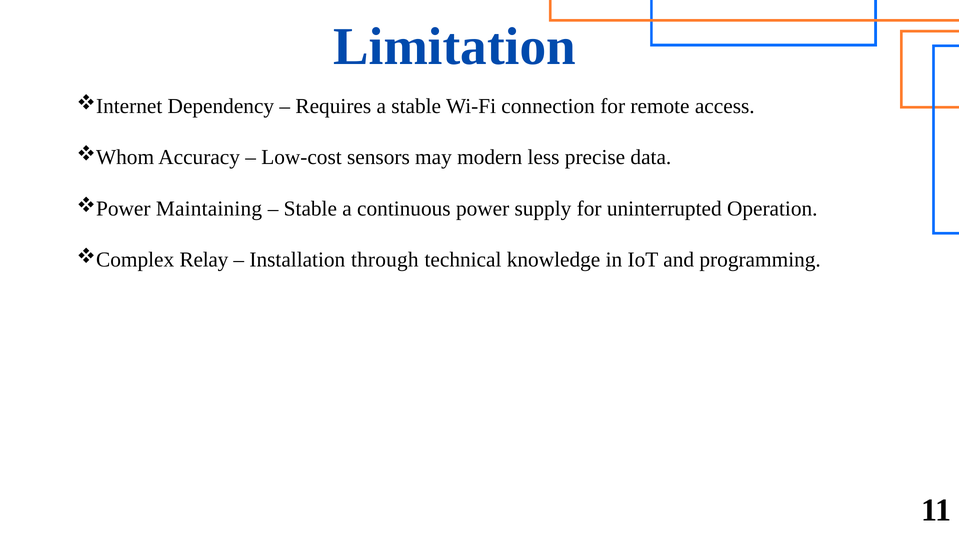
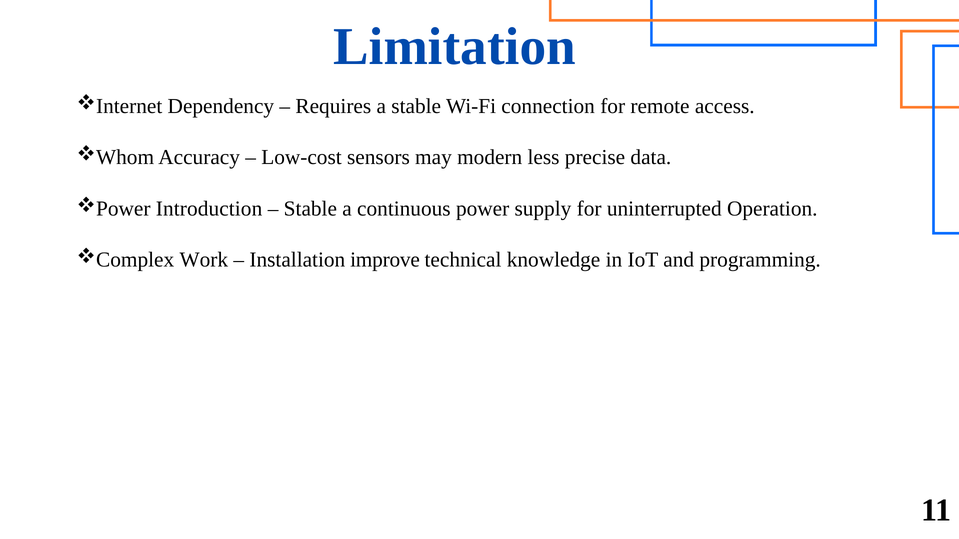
Maintaining: Maintaining -> Introduction
Relay: Relay -> Work
through: through -> improve
